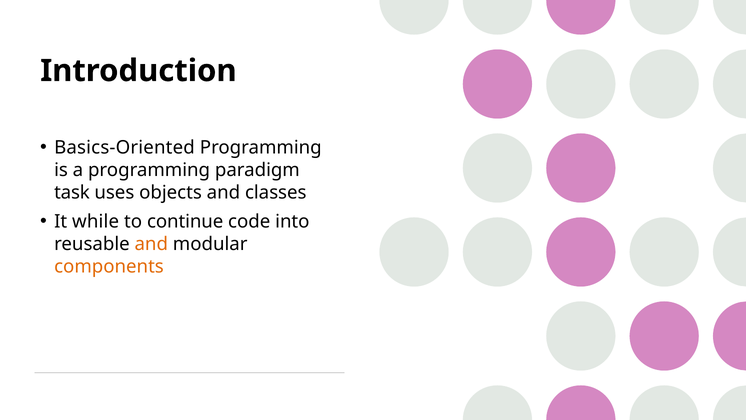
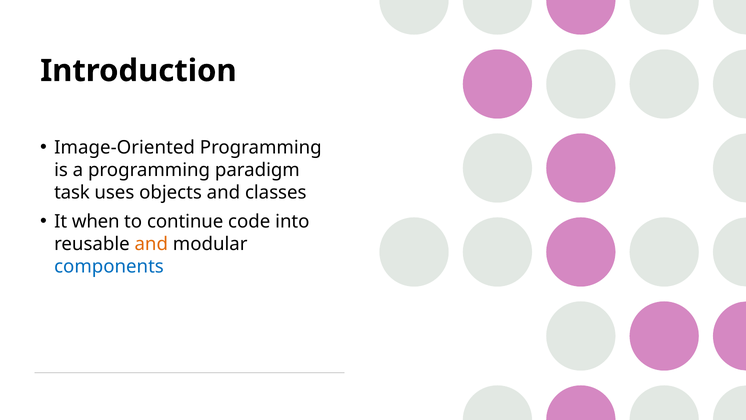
Basics-Oriented: Basics-Oriented -> Image-Oriented
while: while -> when
components colour: orange -> blue
